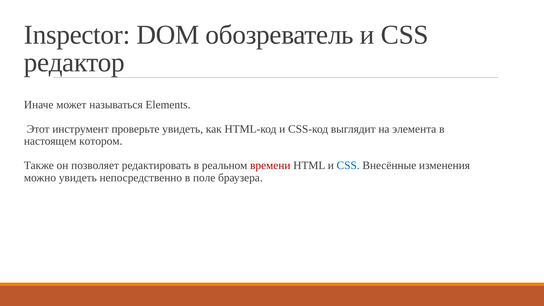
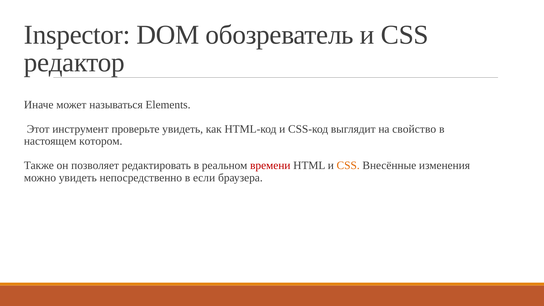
элемента: элемента -> свойство
CSS at (348, 166) colour: blue -> orange
поле: поле -> если
